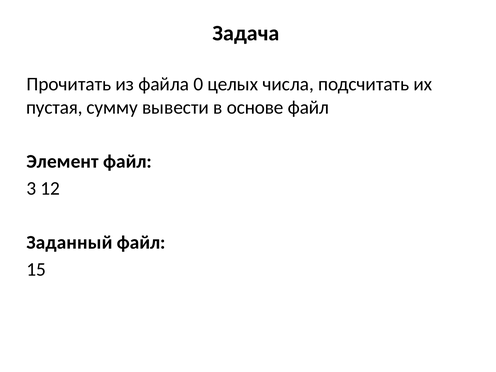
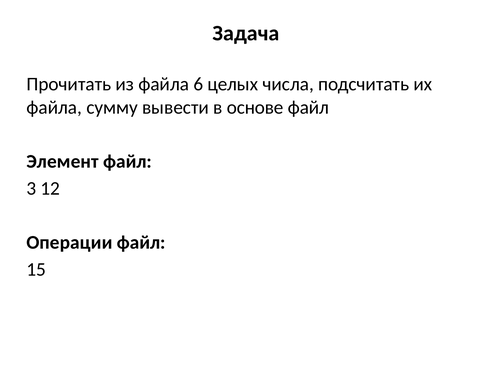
0: 0 -> 6
пустая at (54, 107): пустая -> файла
Заданный: Заданный -> Операции
